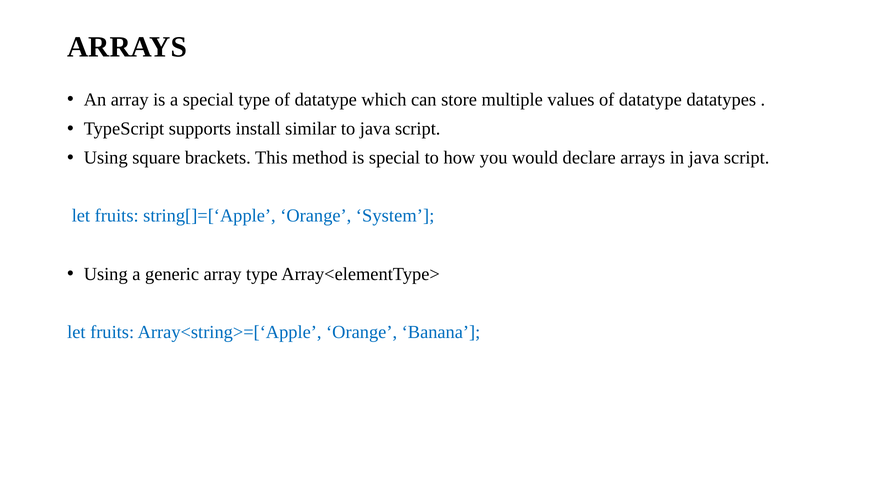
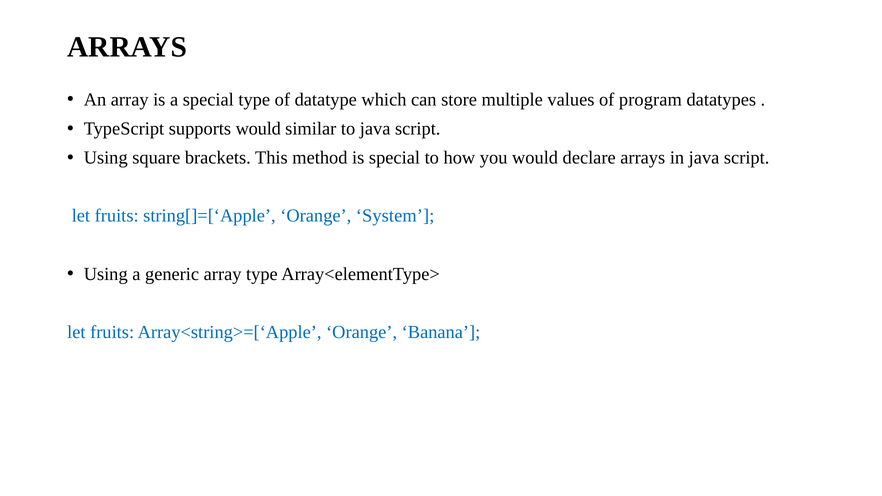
values of datatype: datatype -> program
supports install: install -> would
